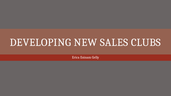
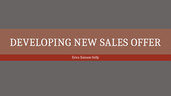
CLUBS: CLUBS -> OFFER
